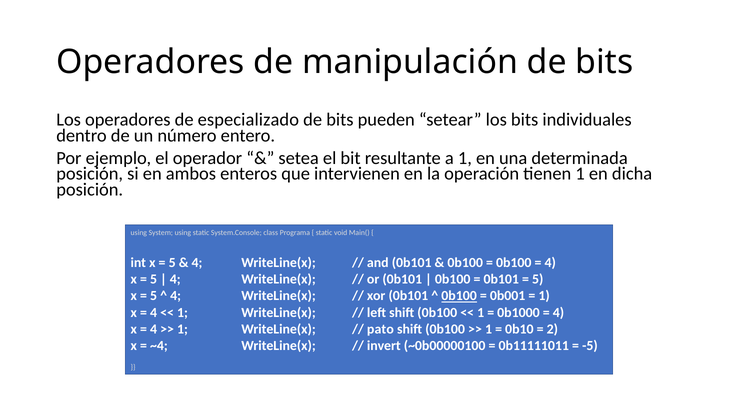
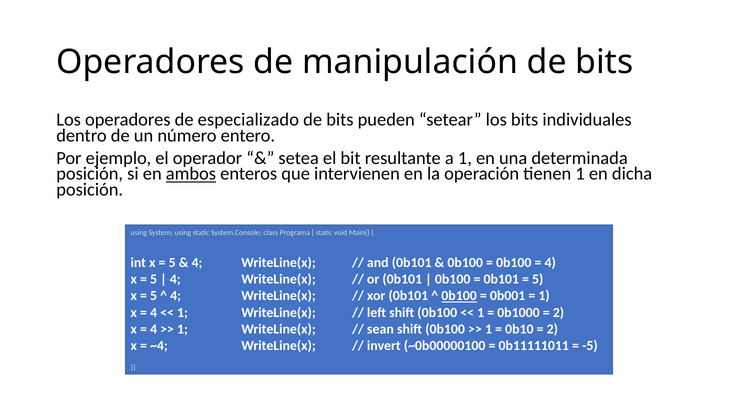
ambos underline: none -> present
4 at (559, 313): 4 -> 2
pato: pato -> sean
